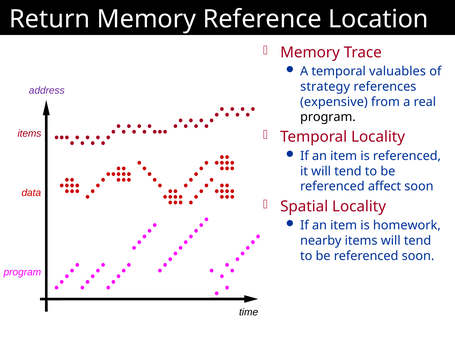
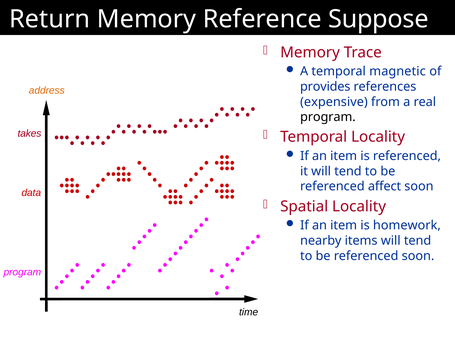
Location: Location -> Suppose
valuables: valuables -> magnetic
strategy: strategy -> provides
address colour: purple -> orange
items at (29, 133): items -> takes
